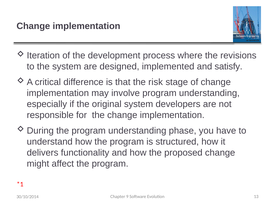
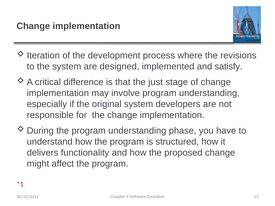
risk: risk -> just
